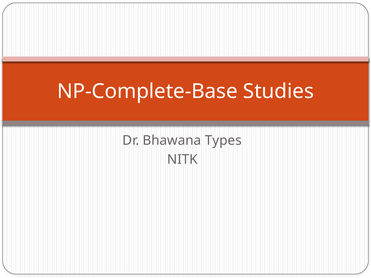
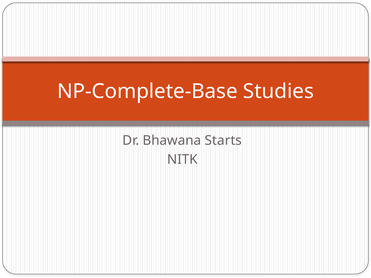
Types: Types -> Starts
